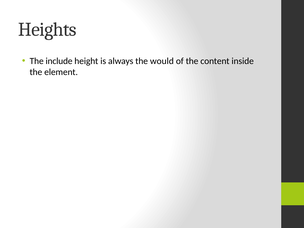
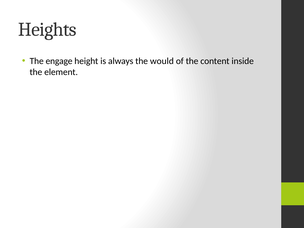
include: include -> engage
